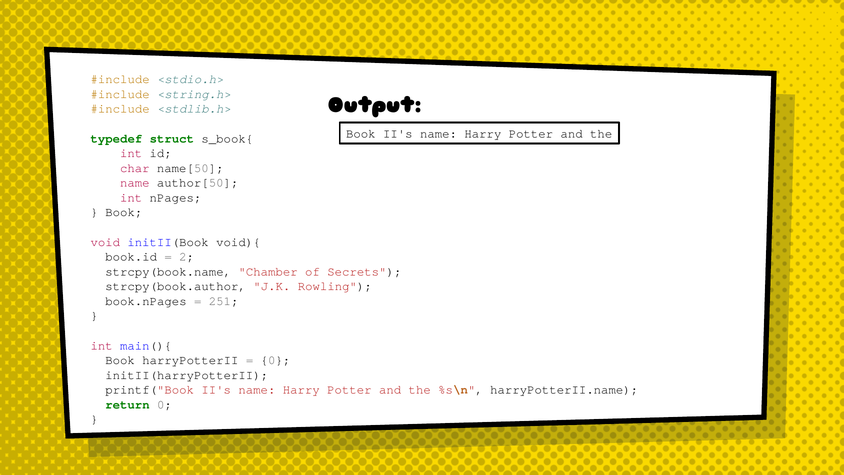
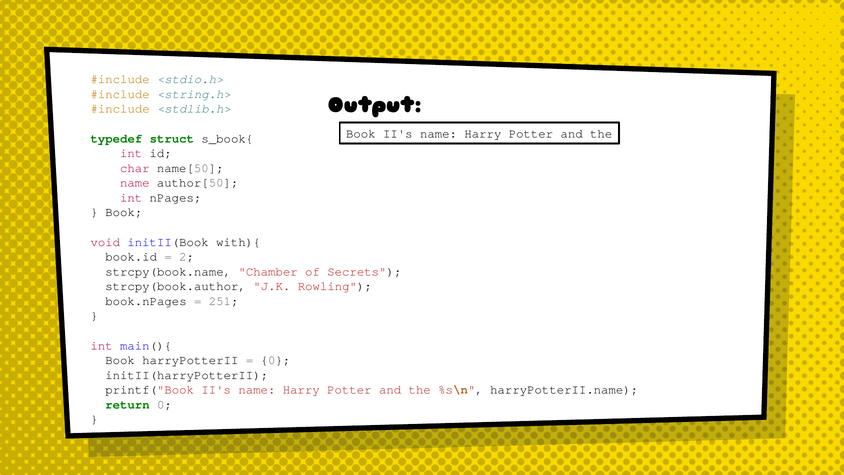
void){: void){ -> with){
